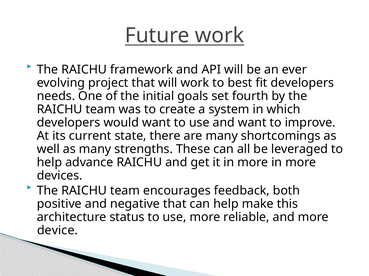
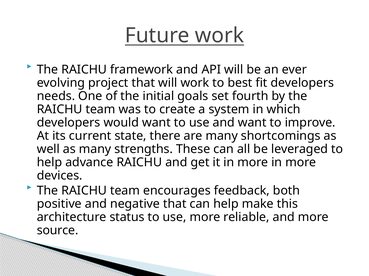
device: device -> source
